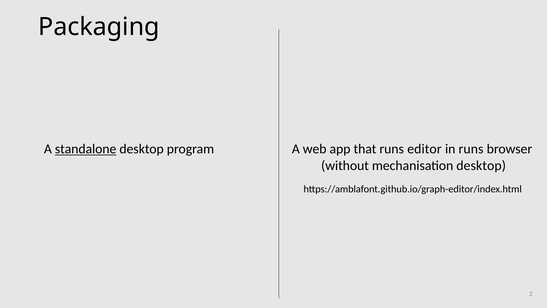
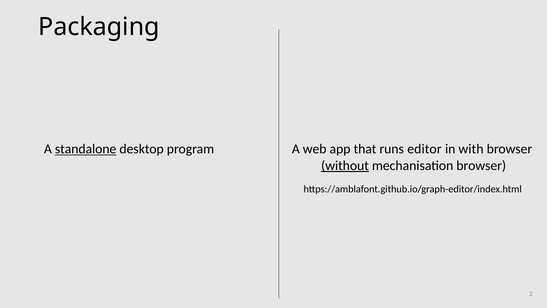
in runs: runs -> with
without underline: none -> present
mechanisation desktop: desktop -> browser
